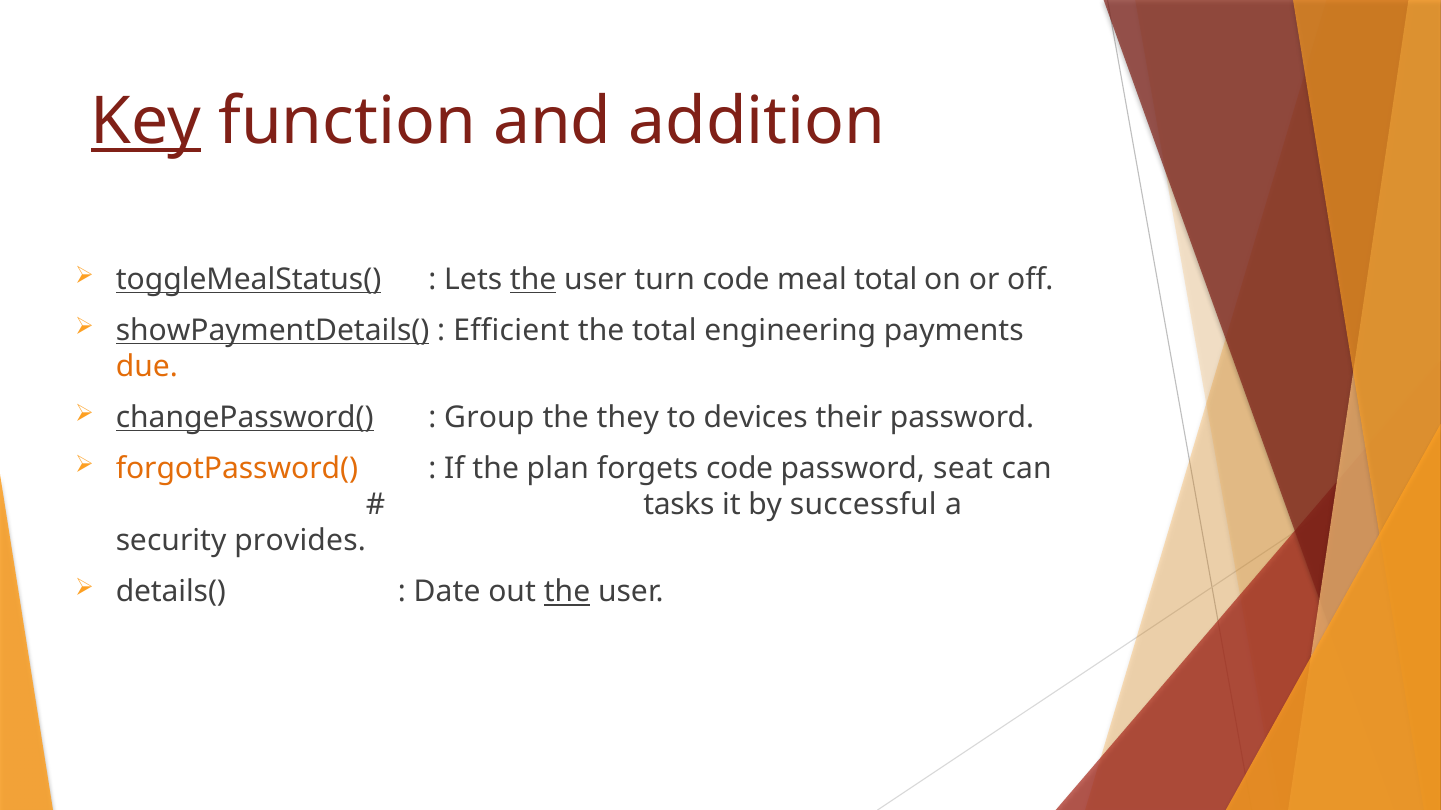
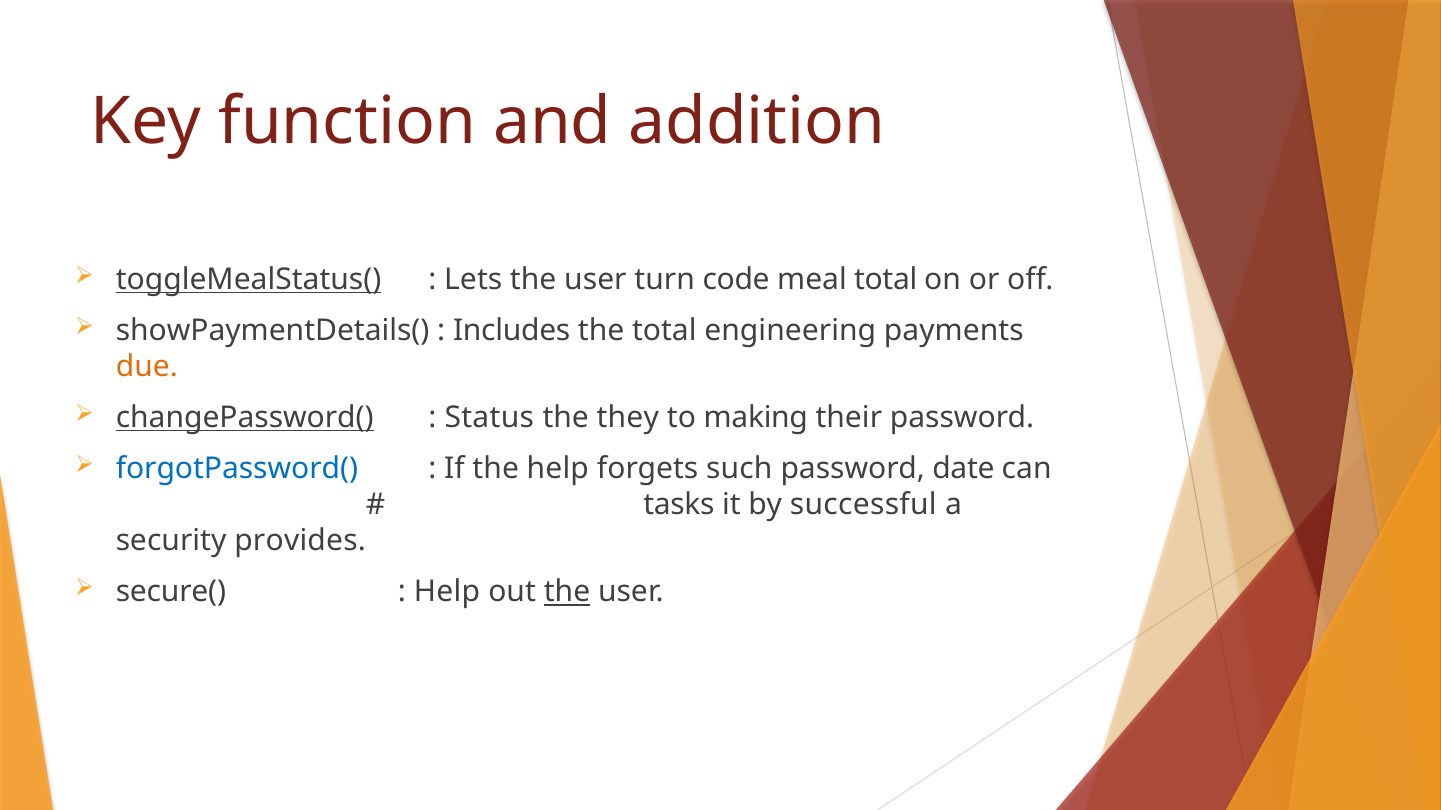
Key underline: present -> none
the at (533, 280) underline: present -> none
showPaymentDetails( underline: present -> none
Efficient: Efficient -> Includes
Group: Group -> Status
devices: devices -> making
forgotPassword( colour: orange -> blue
the plan: plan -> help
forgets code: code -> such
seat: seat -> date
details(: details( -> secure(
Date at (447, 592): Date -> Help
